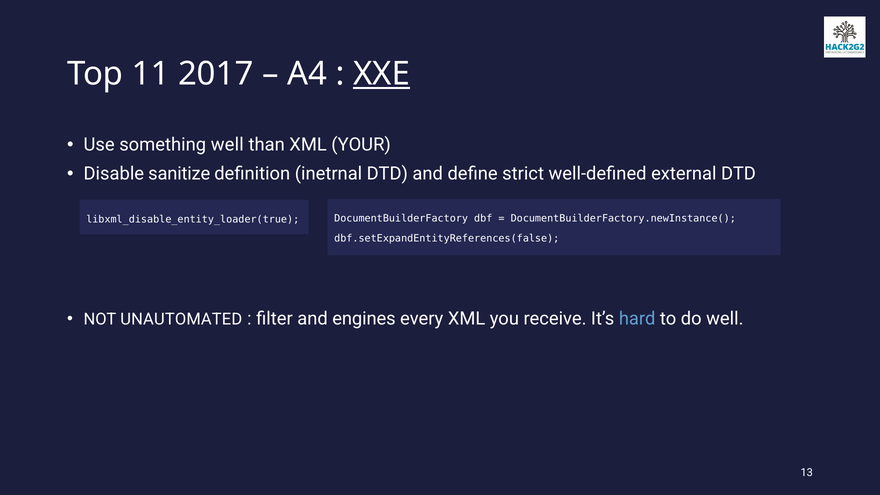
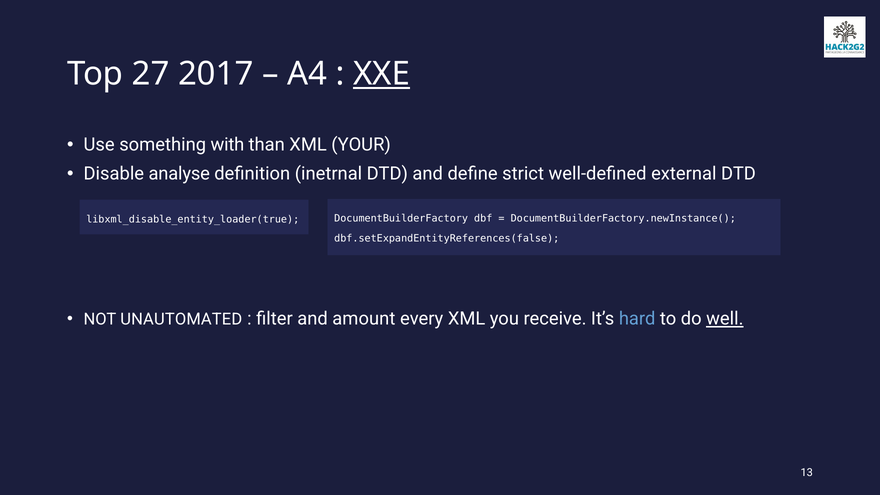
11: 11 -> 27
something well: well -> with
sanitize: sanitize -> analyse
engines: engines -> amount
well at (725, 319) underline: none -> present
